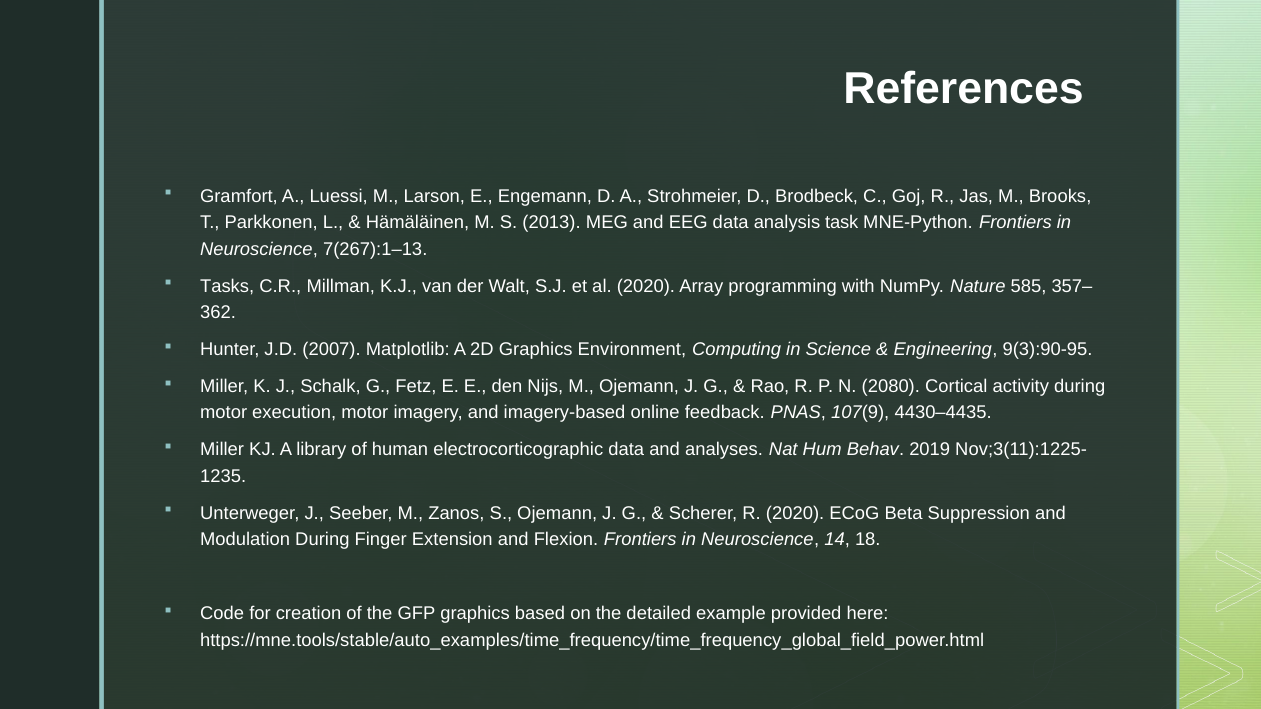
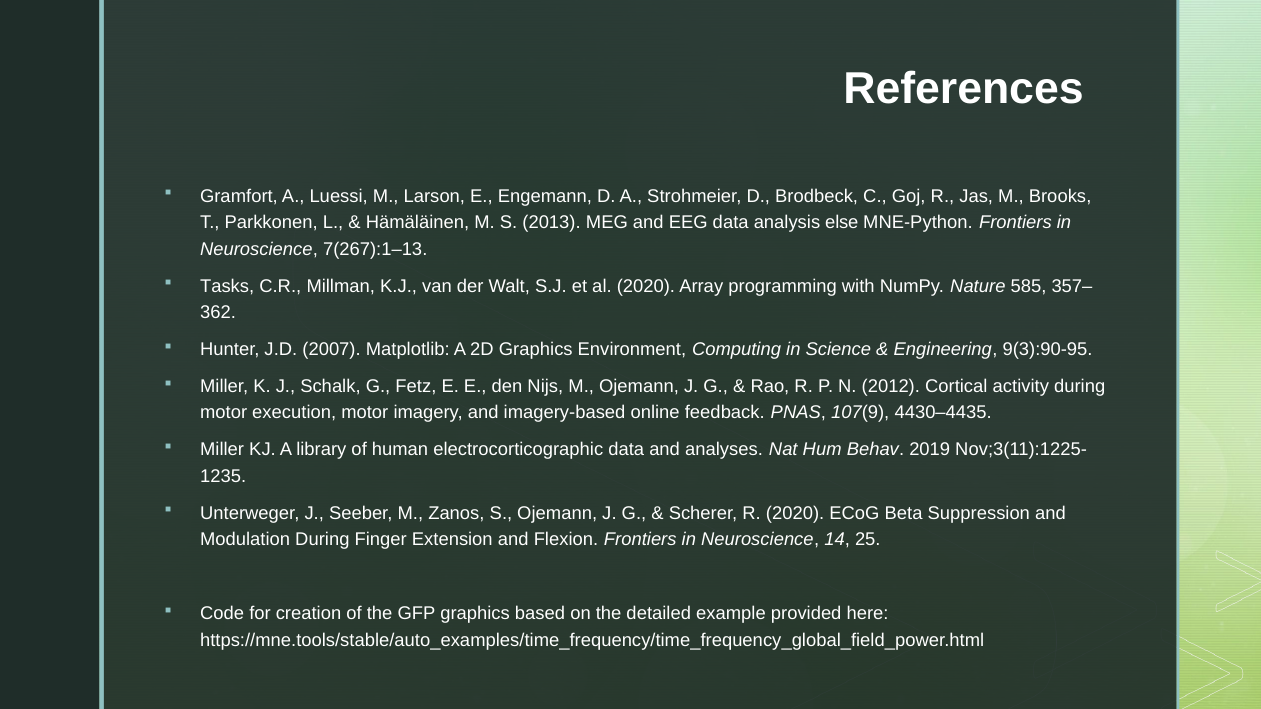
task: task -> else
2080: 2080 -> 2012
18: 18 -> 25
